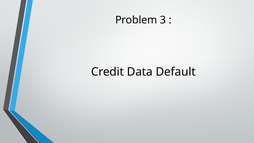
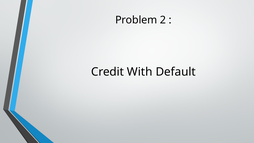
3: 3 -> 2
Data: Data -> With
